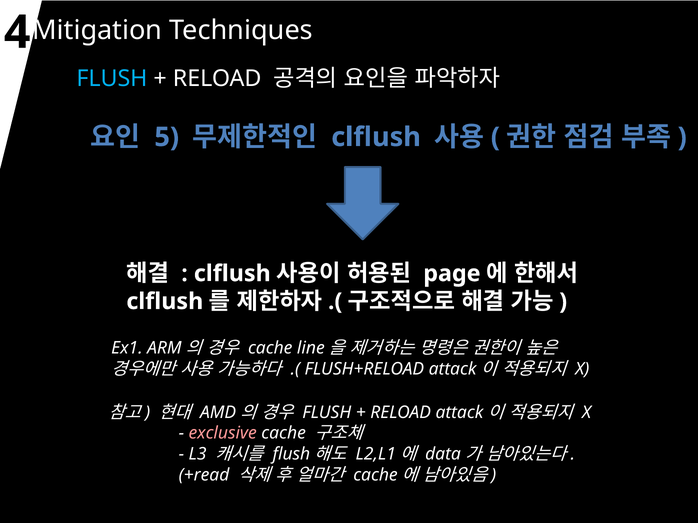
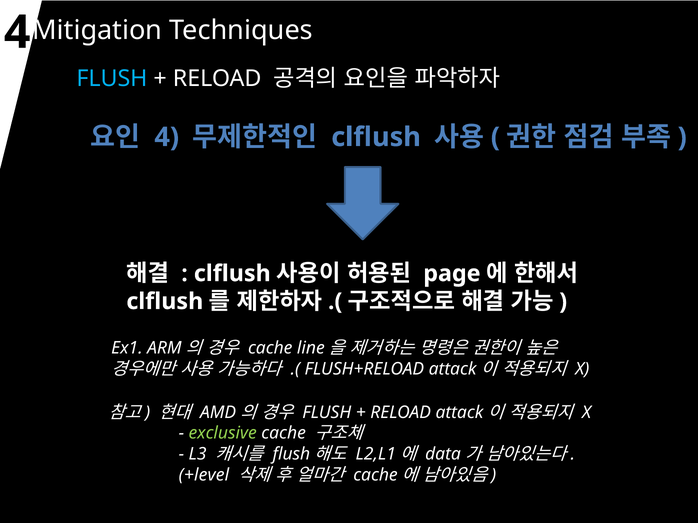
5 at (167, 137): 5 -> 4
exclusive colour: pink -> light green
+read: +read -> +level
